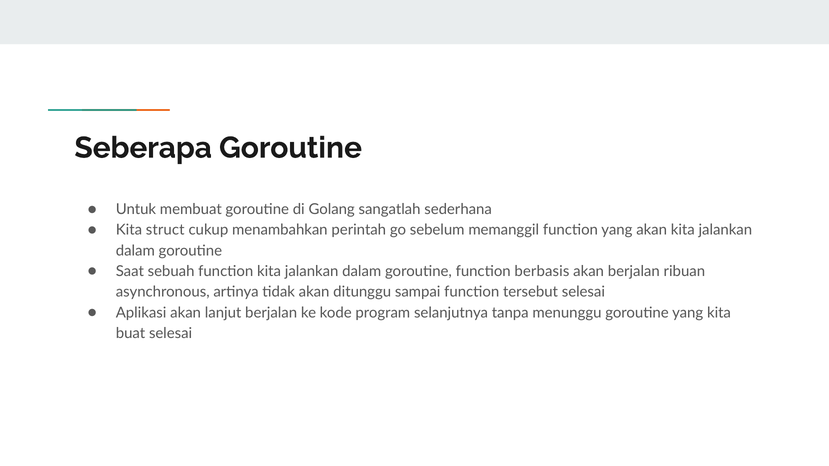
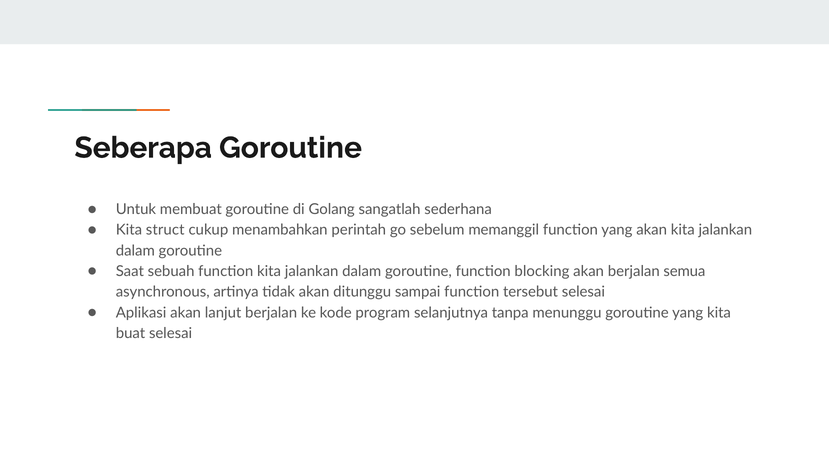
berbasis: berbasis -> blocking
ribuan: ribuan -> semua
